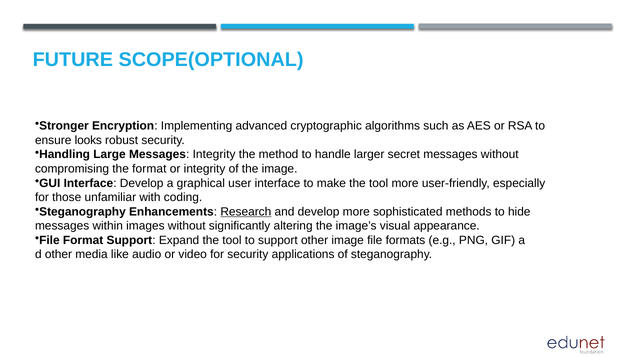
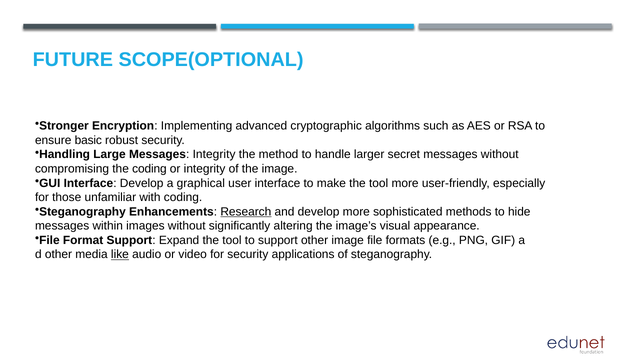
looks: looks -> basic
the format: format -> coding
like underline: none -> present
